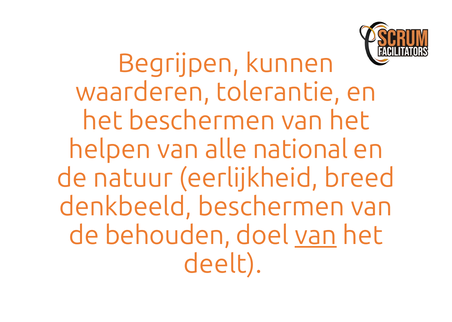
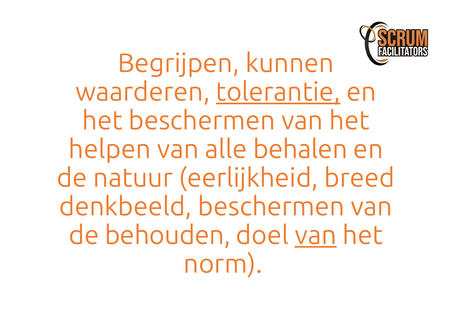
tolerantie underline: none -> present
national: national -> behalen
deelt: deelt -> norm
